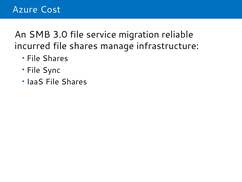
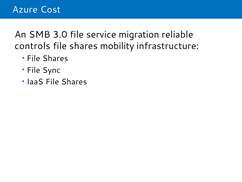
incurred: incurred -> controls
manage: manage -> mobility
